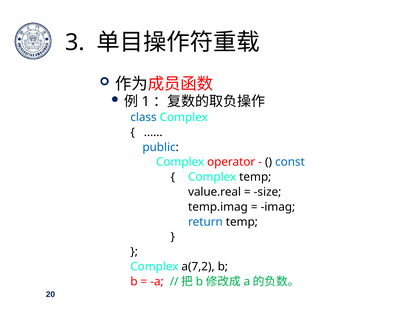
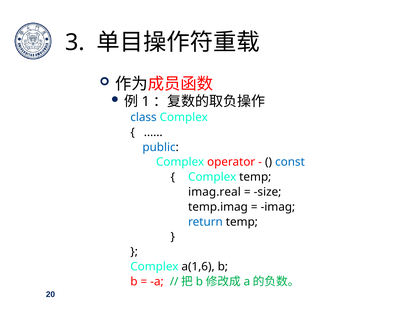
value.real: value.real -> imag.real
a(7,2: a(7,2 -> a(1,6
